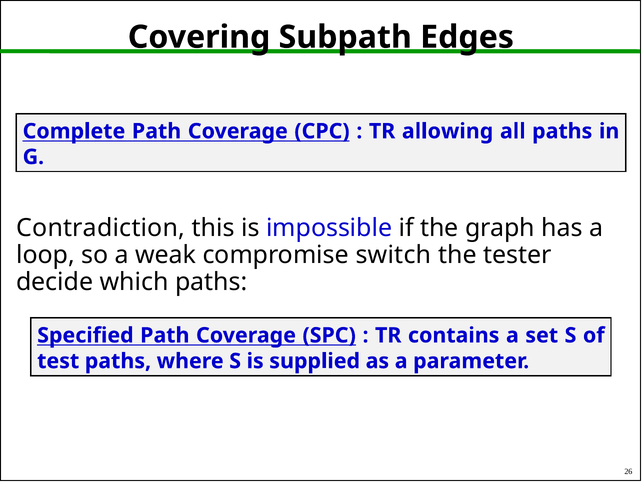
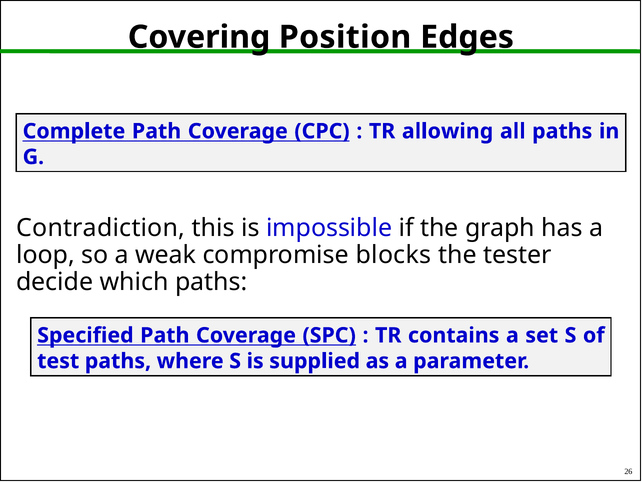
Subpath: Subpath -> Position
switch: switch -> blocks
